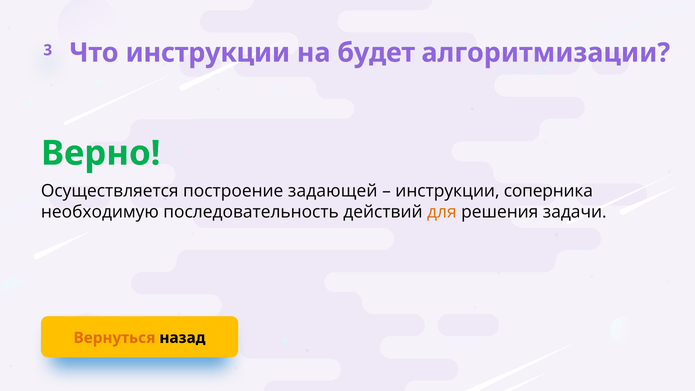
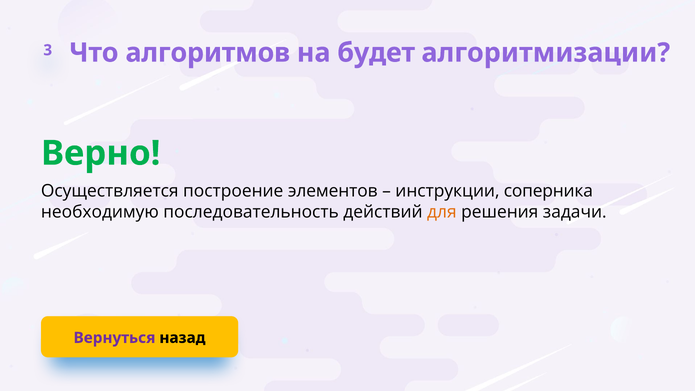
инструкции at (208, 53): инструкции -> алгоритмов
задающей: задающей -> элементов
Вернуться colour: orange -> purple
